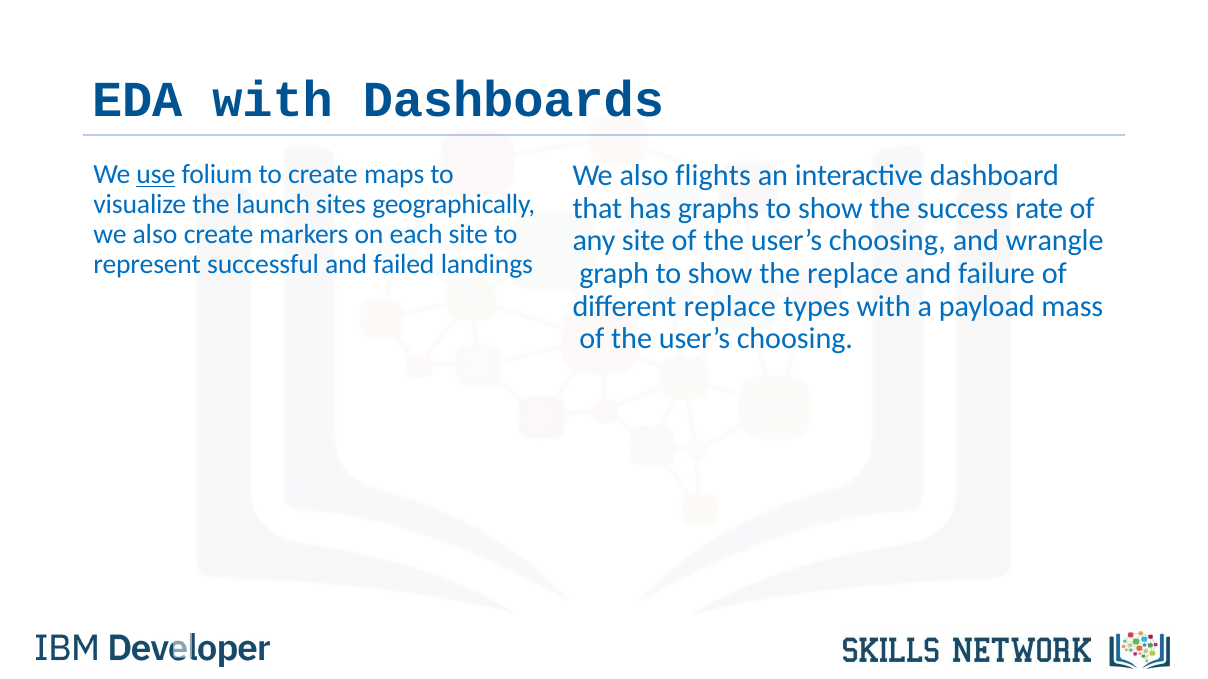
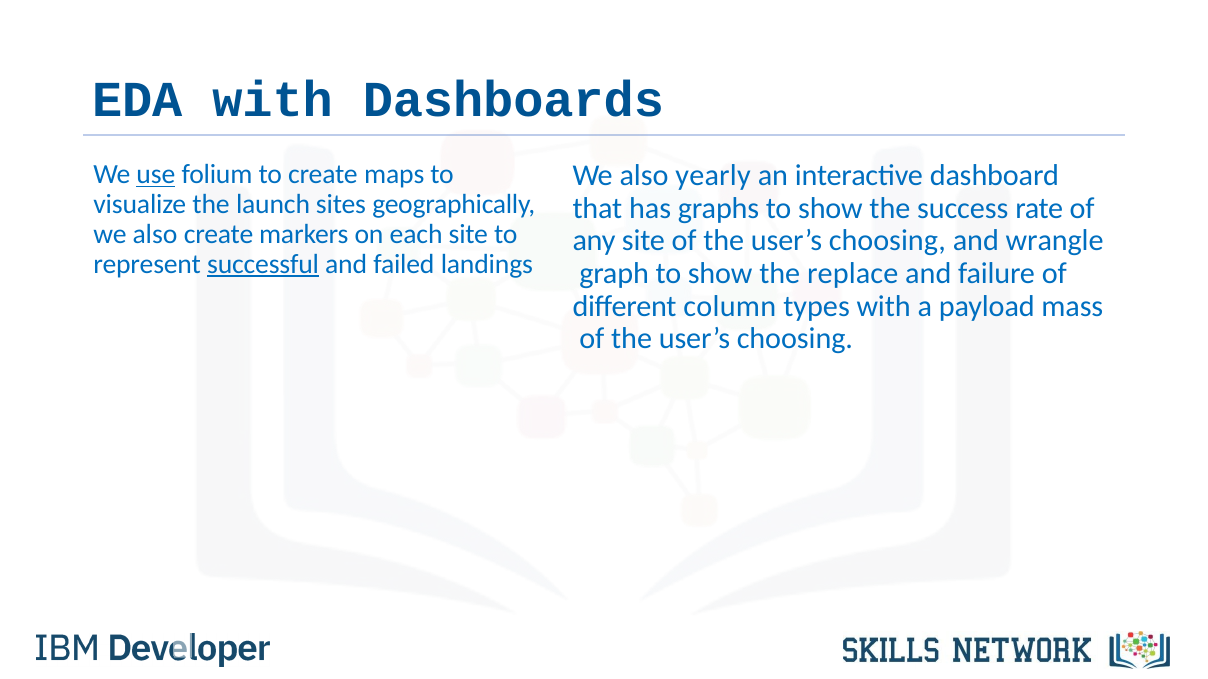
flights: flights -> yearly
successful underline: none -> present
different replace: replace -> column
